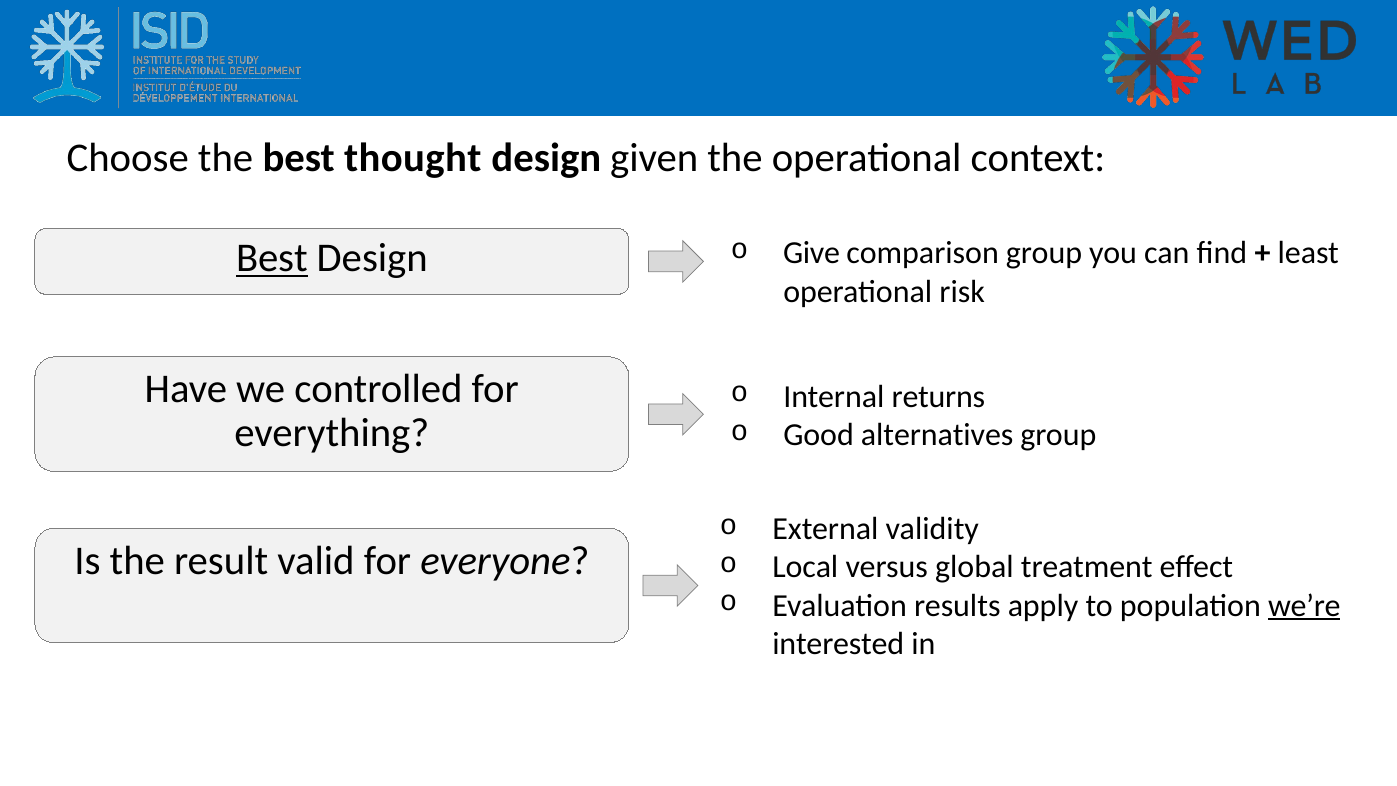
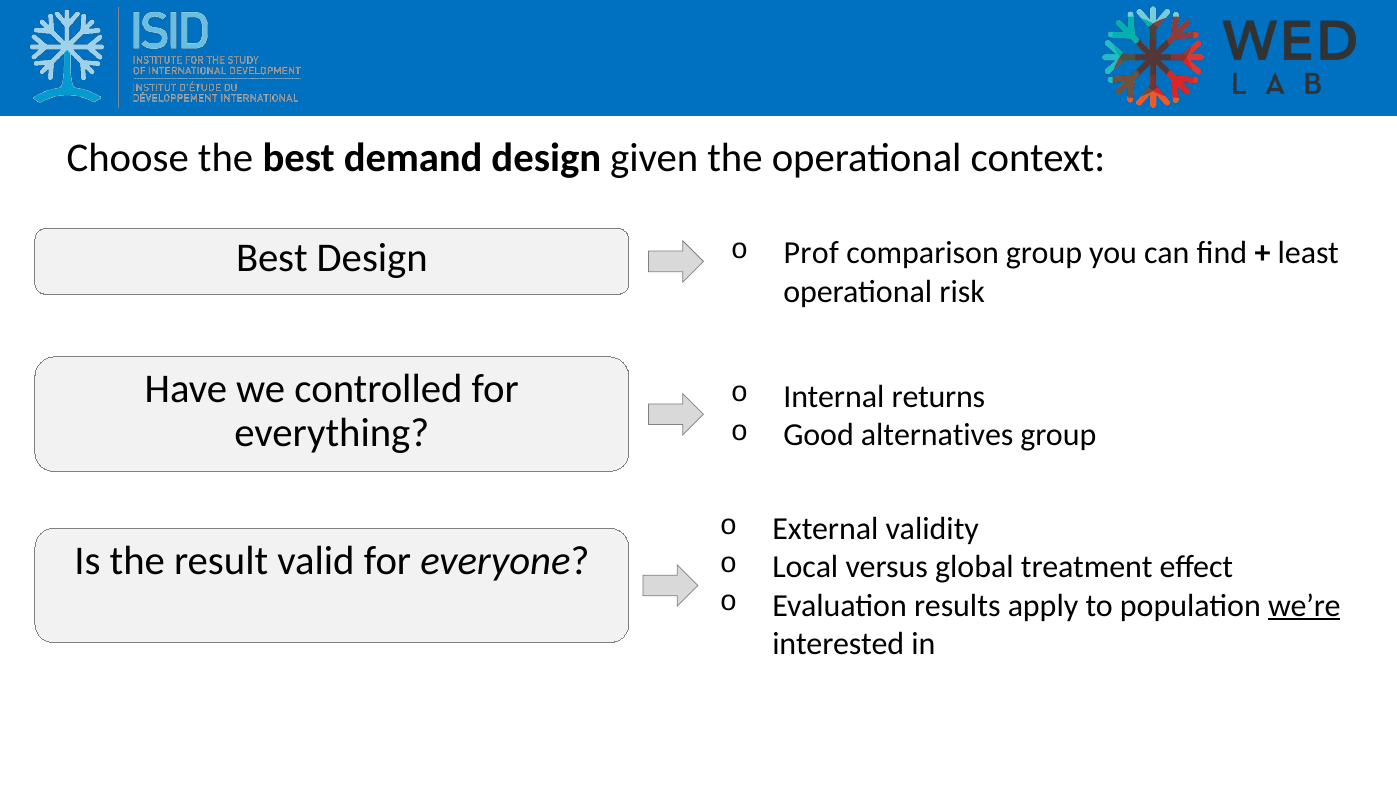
thought: thought -> demand
Give: Give -> Prof
Best at (272, 258) underline: present -> none
